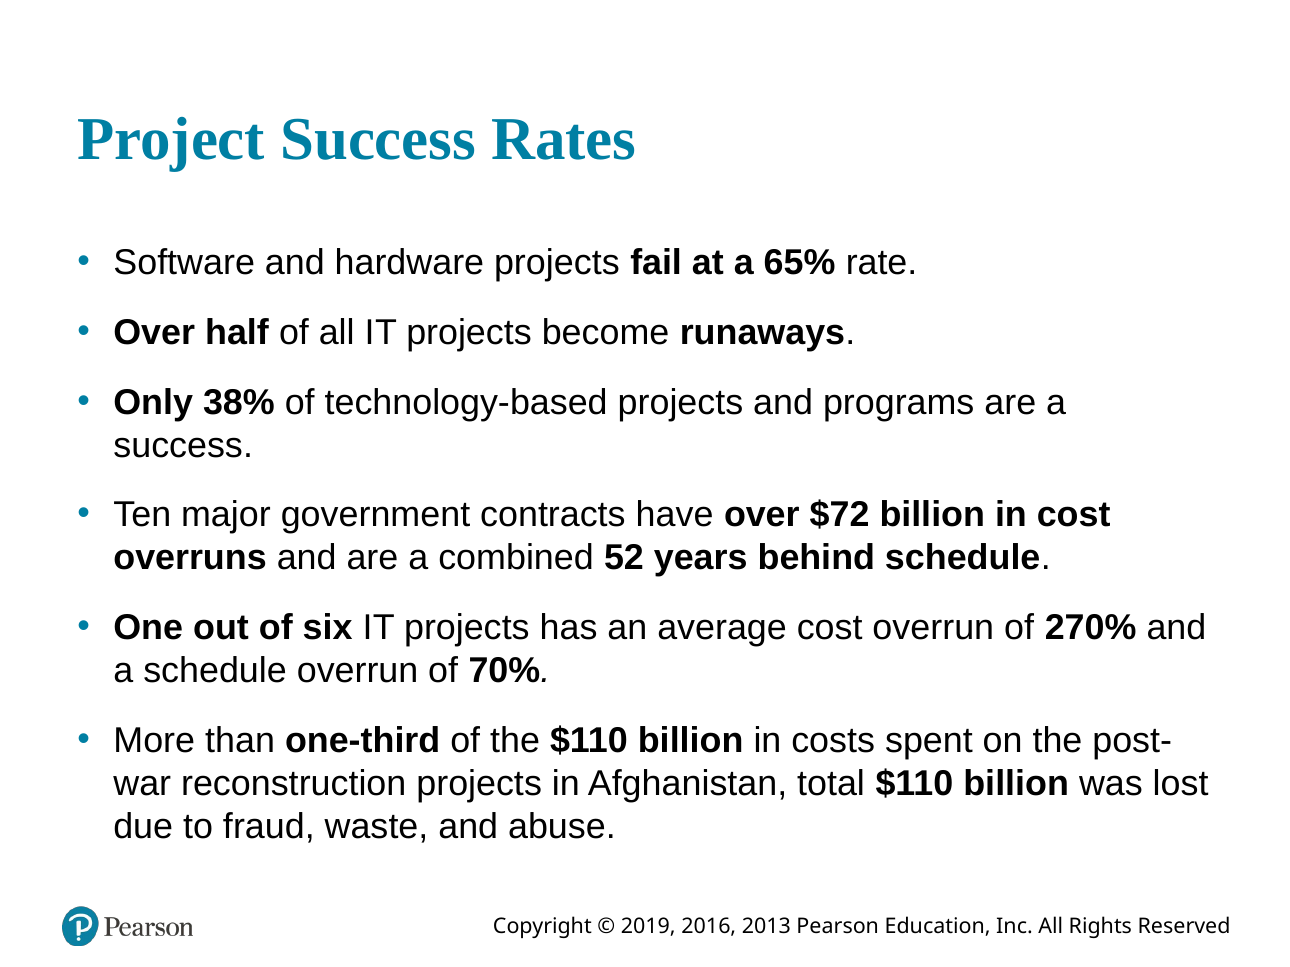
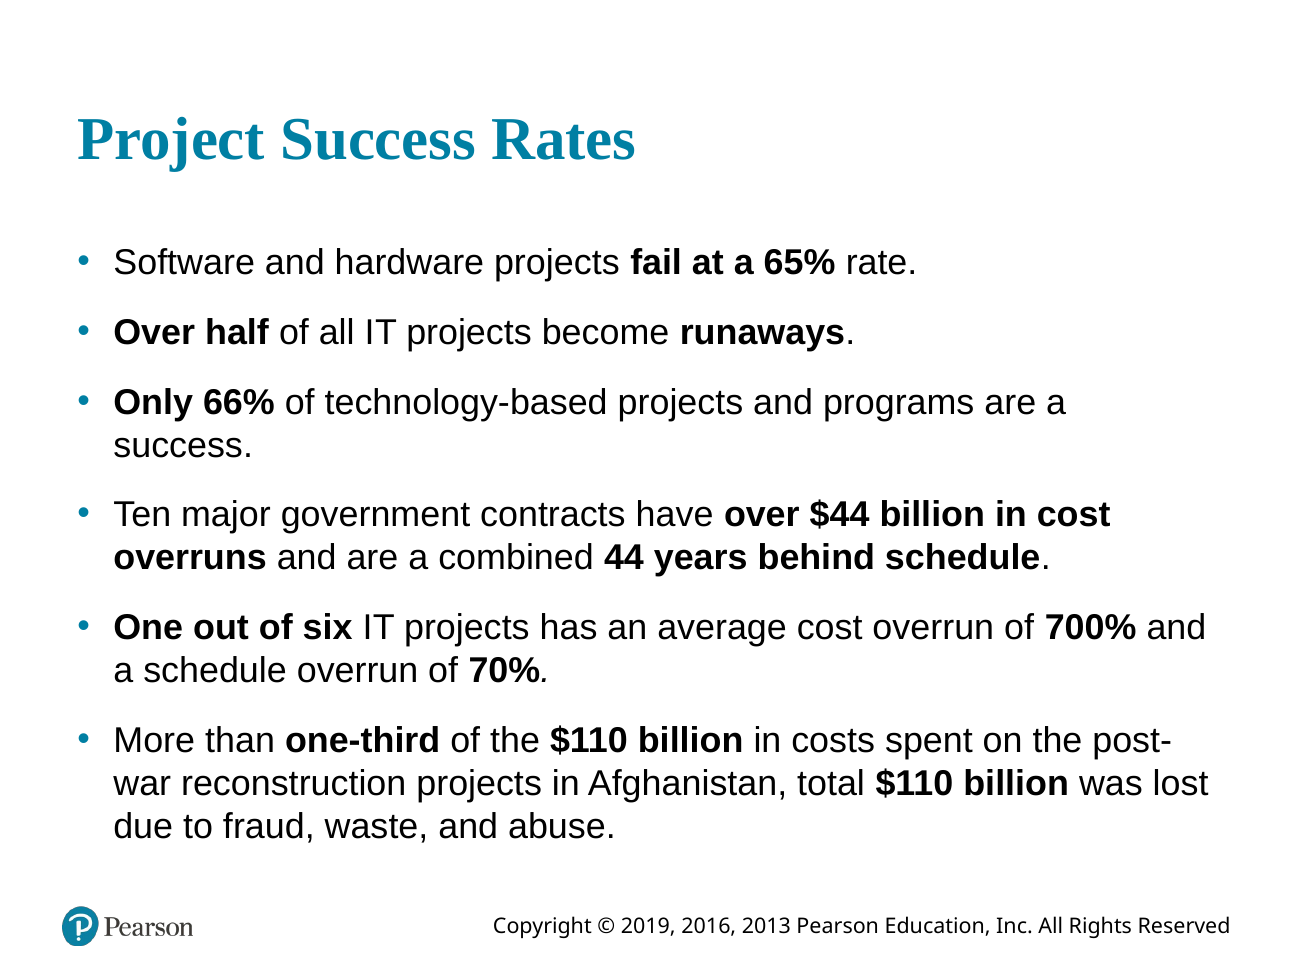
38%: 38% -> 66%
$72: $72 -> $44
52: 52 -> 44
270%: 270% -> 700%
